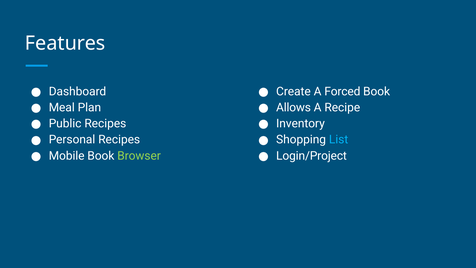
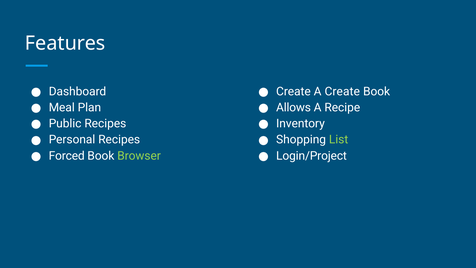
A Forced: Forced -> Create
List colour: light blue -> light green
Mobile: Mobile -> Forced
